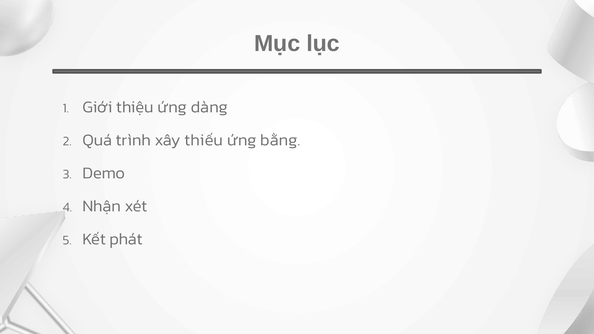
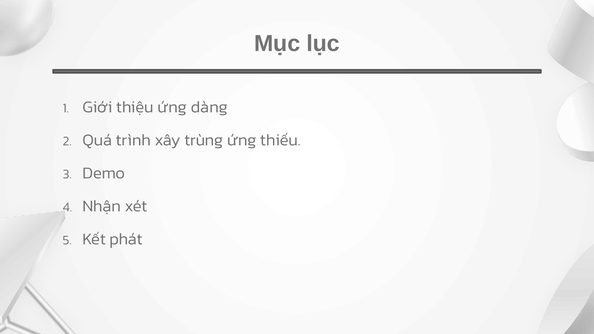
thiếu: thiếu -> trùng
bằng: bằng -> thiếu
